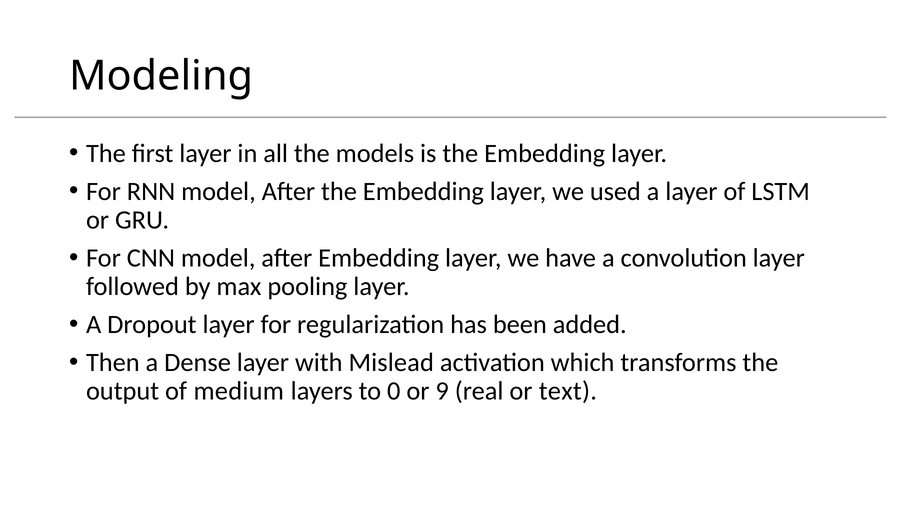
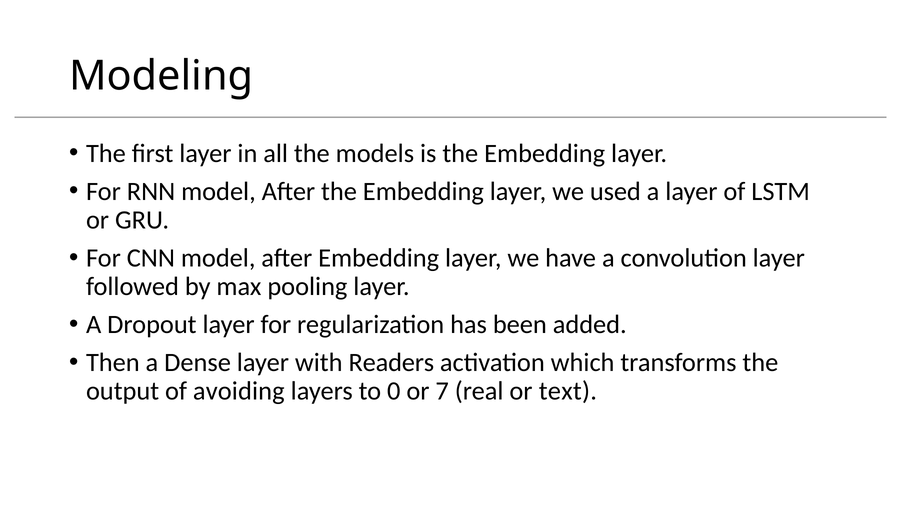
Mislead: Mislead -> Readers
medium: medium -> avoiding
9: 9 -> 7
